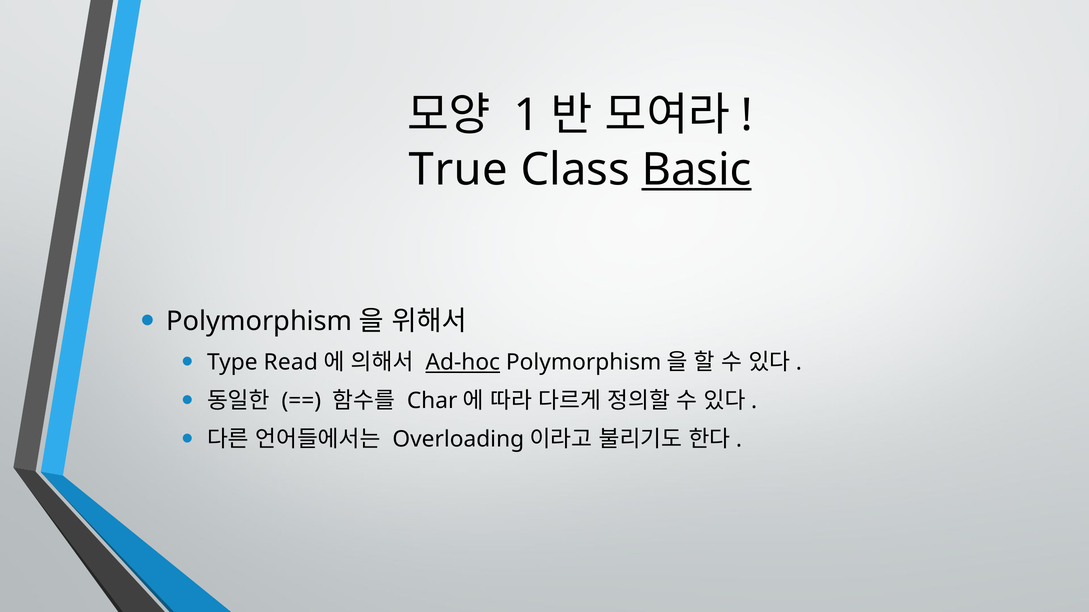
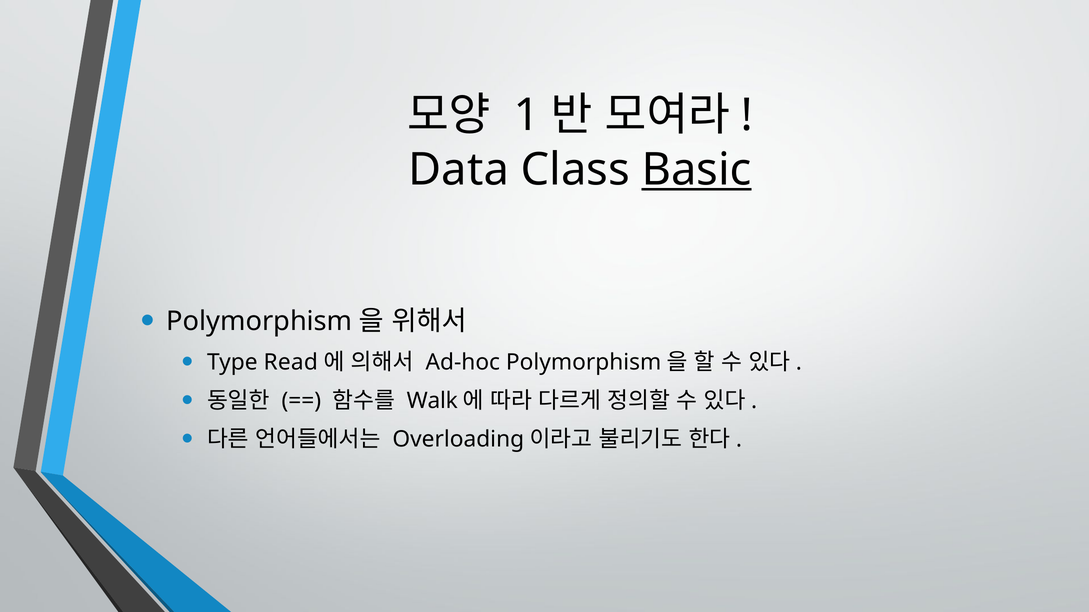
True: True -> Data
Ad-hoc underline: present -> none
Char: Char -> Walk
